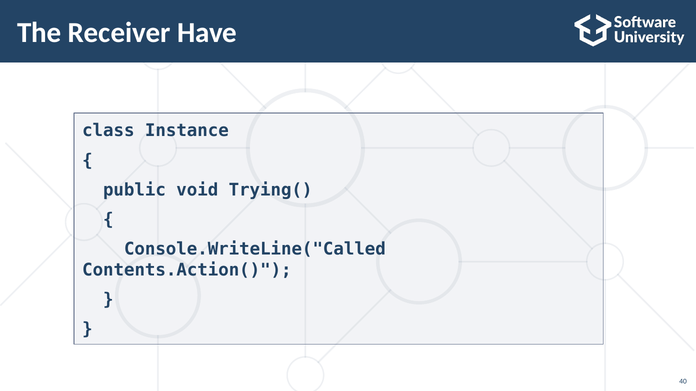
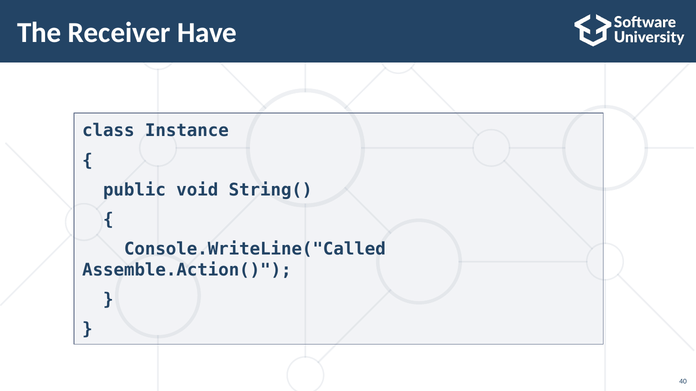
Trying(: Trying( -> String(
Contents.Action(: Contents.Action( -> Assemble.Action(
